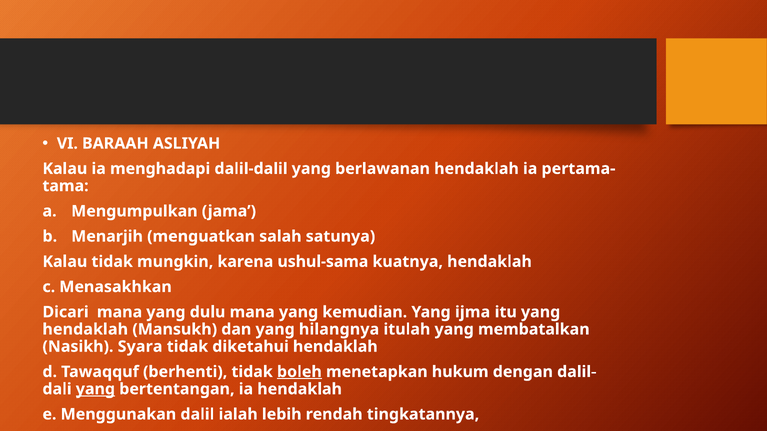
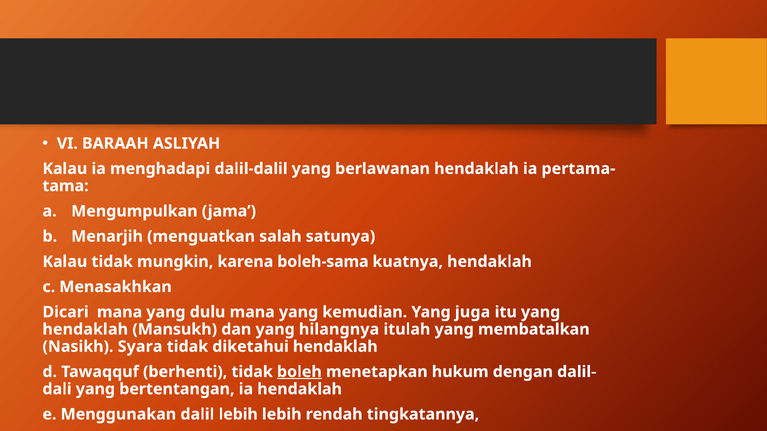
ushul-sama: ushul-sama -> boleh-sama
ijma: ijma -> juga
yang at (95, 389) underline: present -> none
dalil ialah: ialah -> lebih
